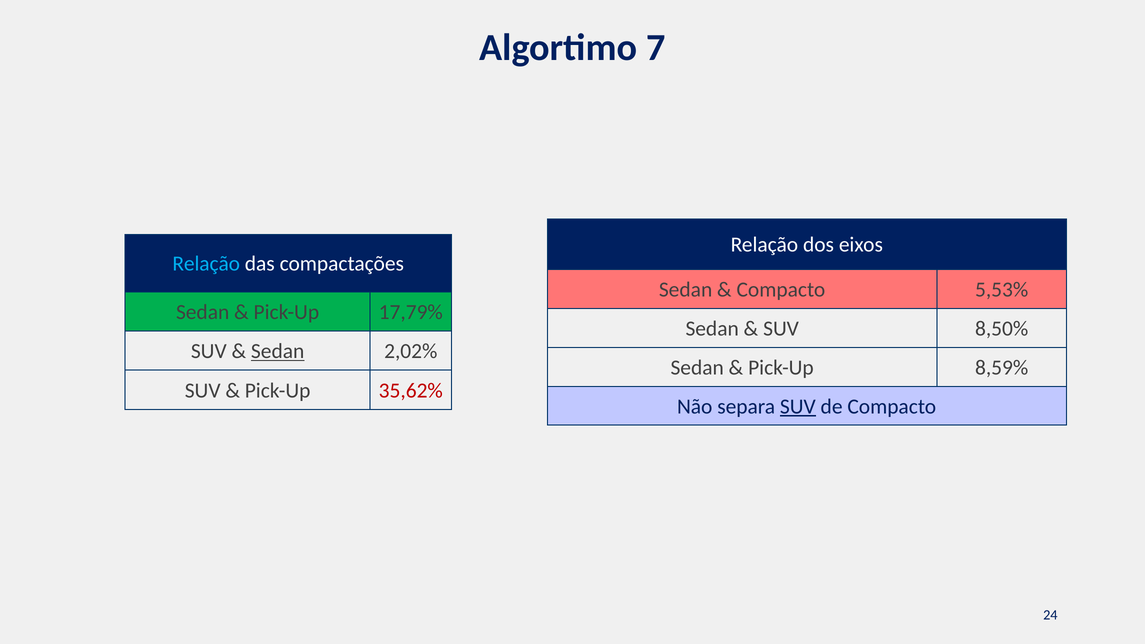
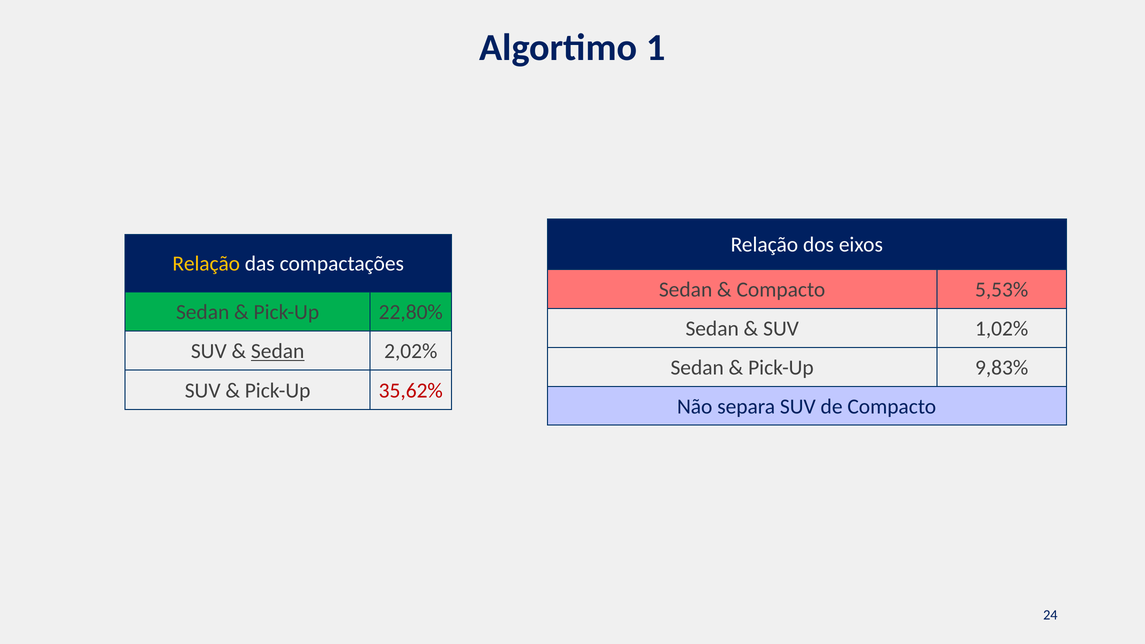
7: 7 -> 1
Relação at (206, 264) colour: light blue -> yellow
17,79%: 17,79% -> 22,80%
8,50%: 8,50% -> 1,02%
8,59%: 8,59% -> 9,83%
SUV at (798, 406) underline: present -> none
